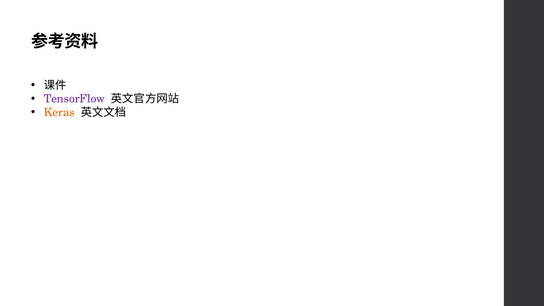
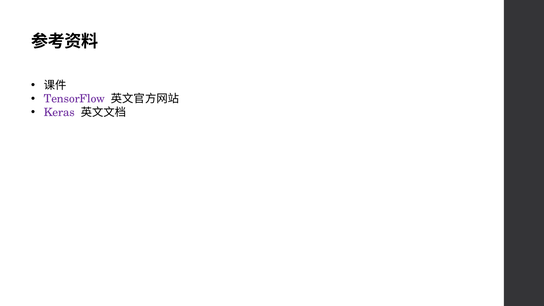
Keras colour: orange -> purple
